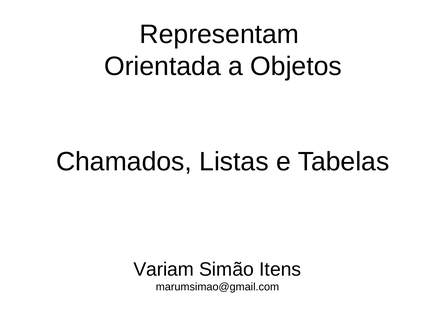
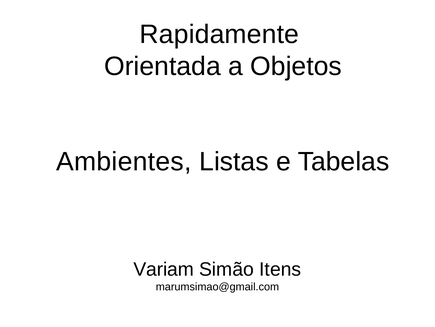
Representam: Representam -> Rapidamente
Chamados: Chamados -> Ambientes
